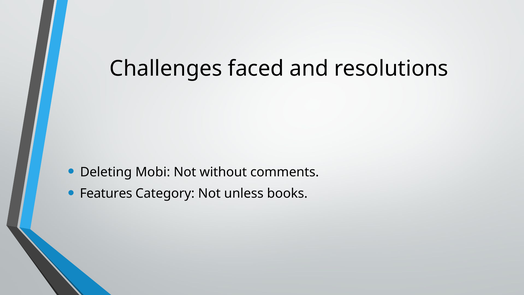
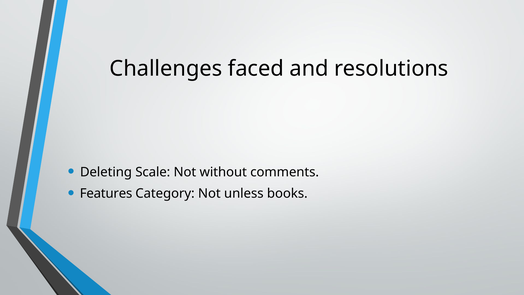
Mobi: Mobi -> Scale
